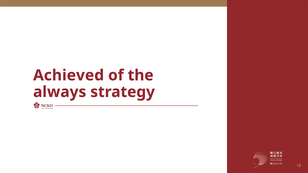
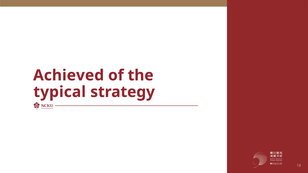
always: always -> typical
